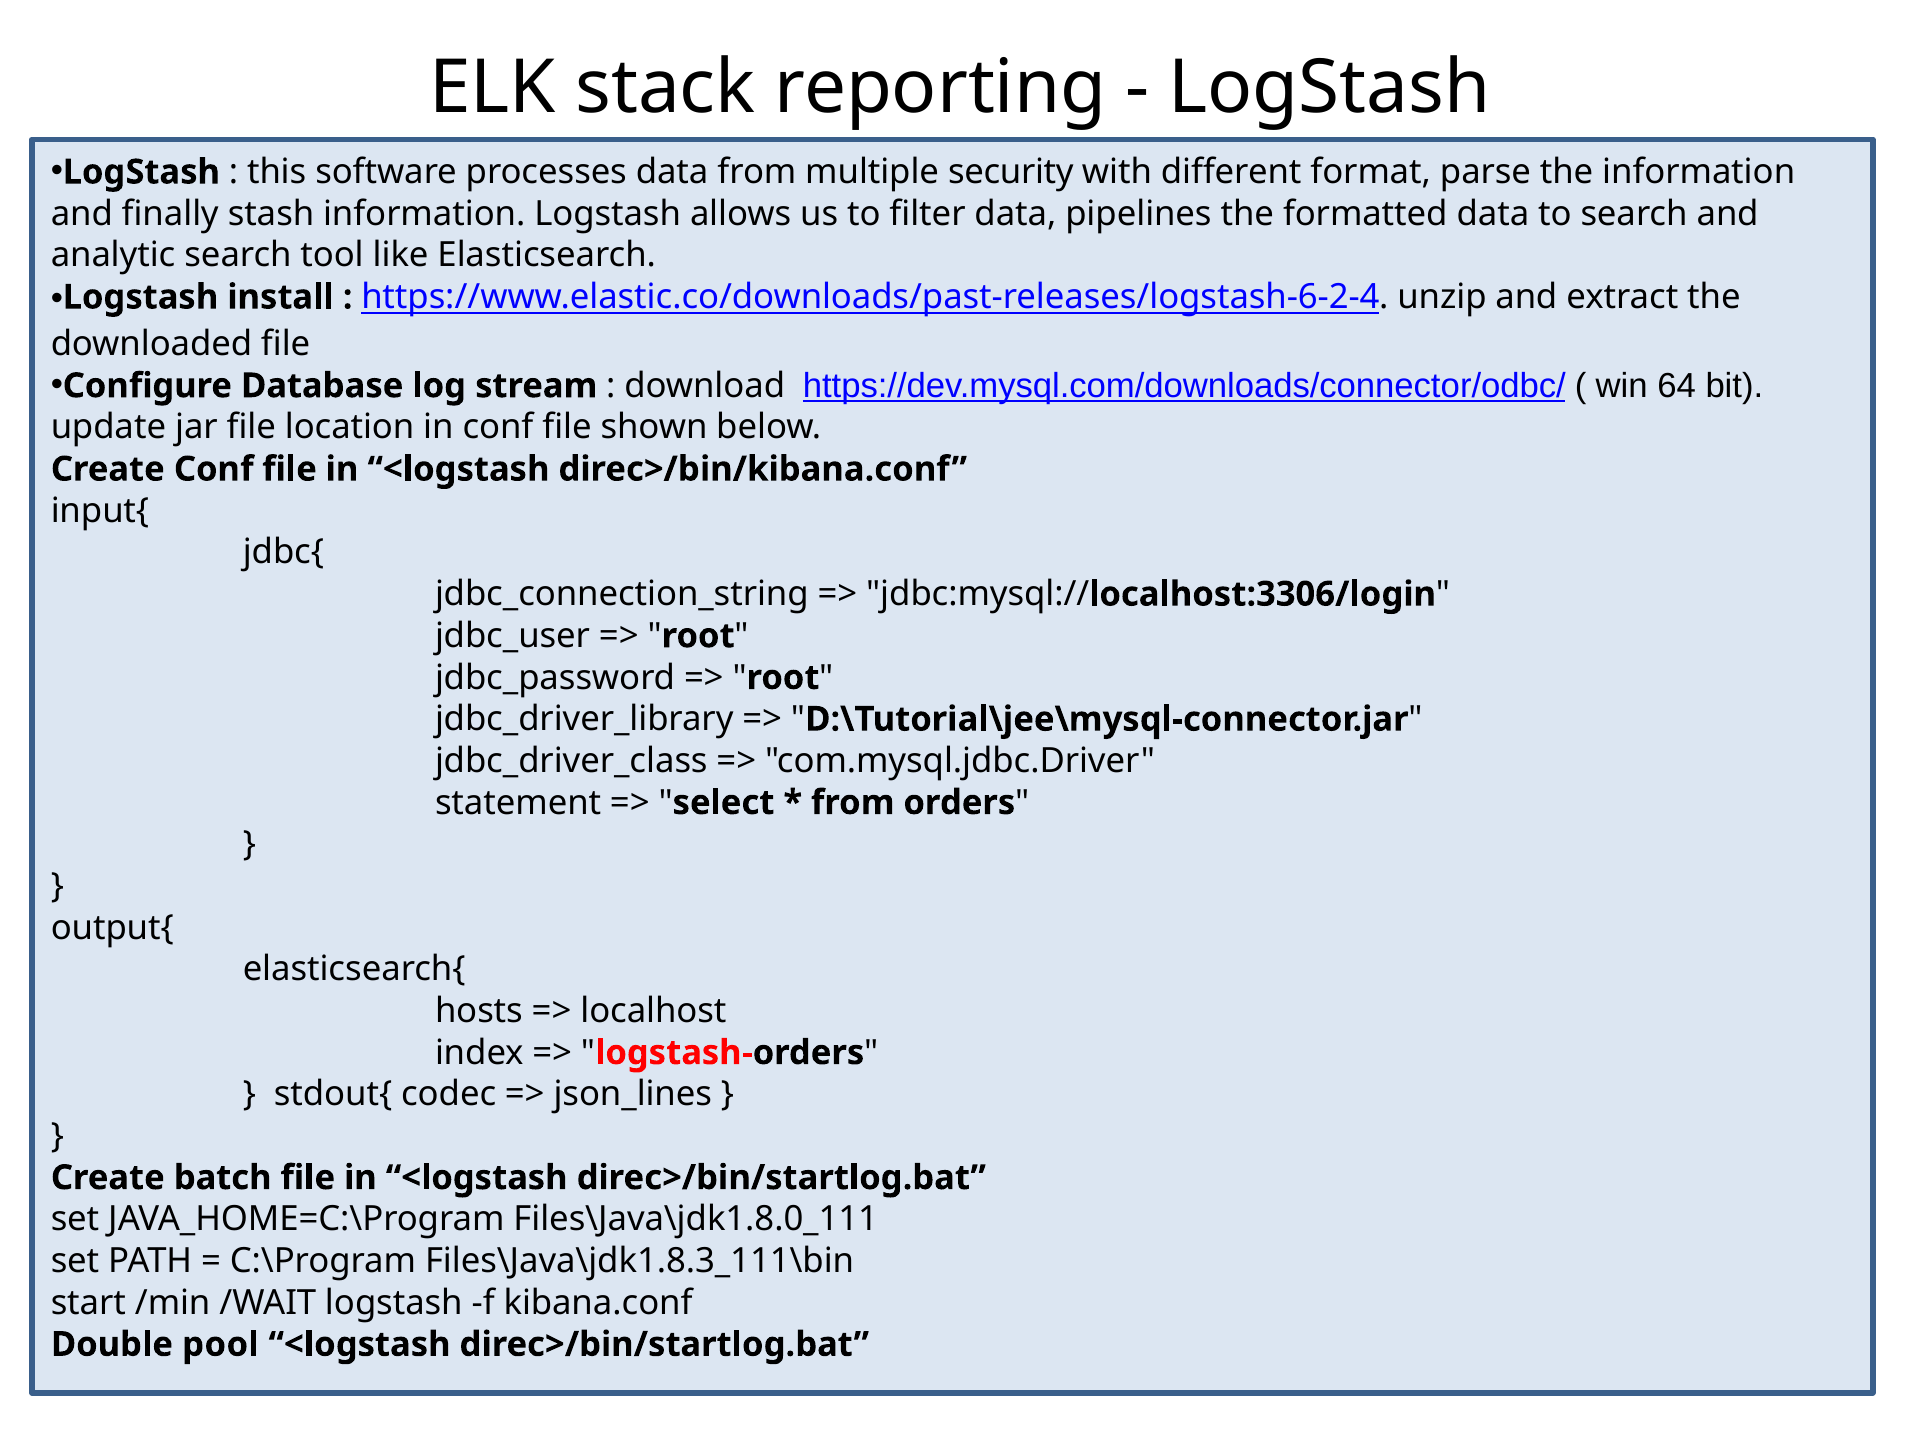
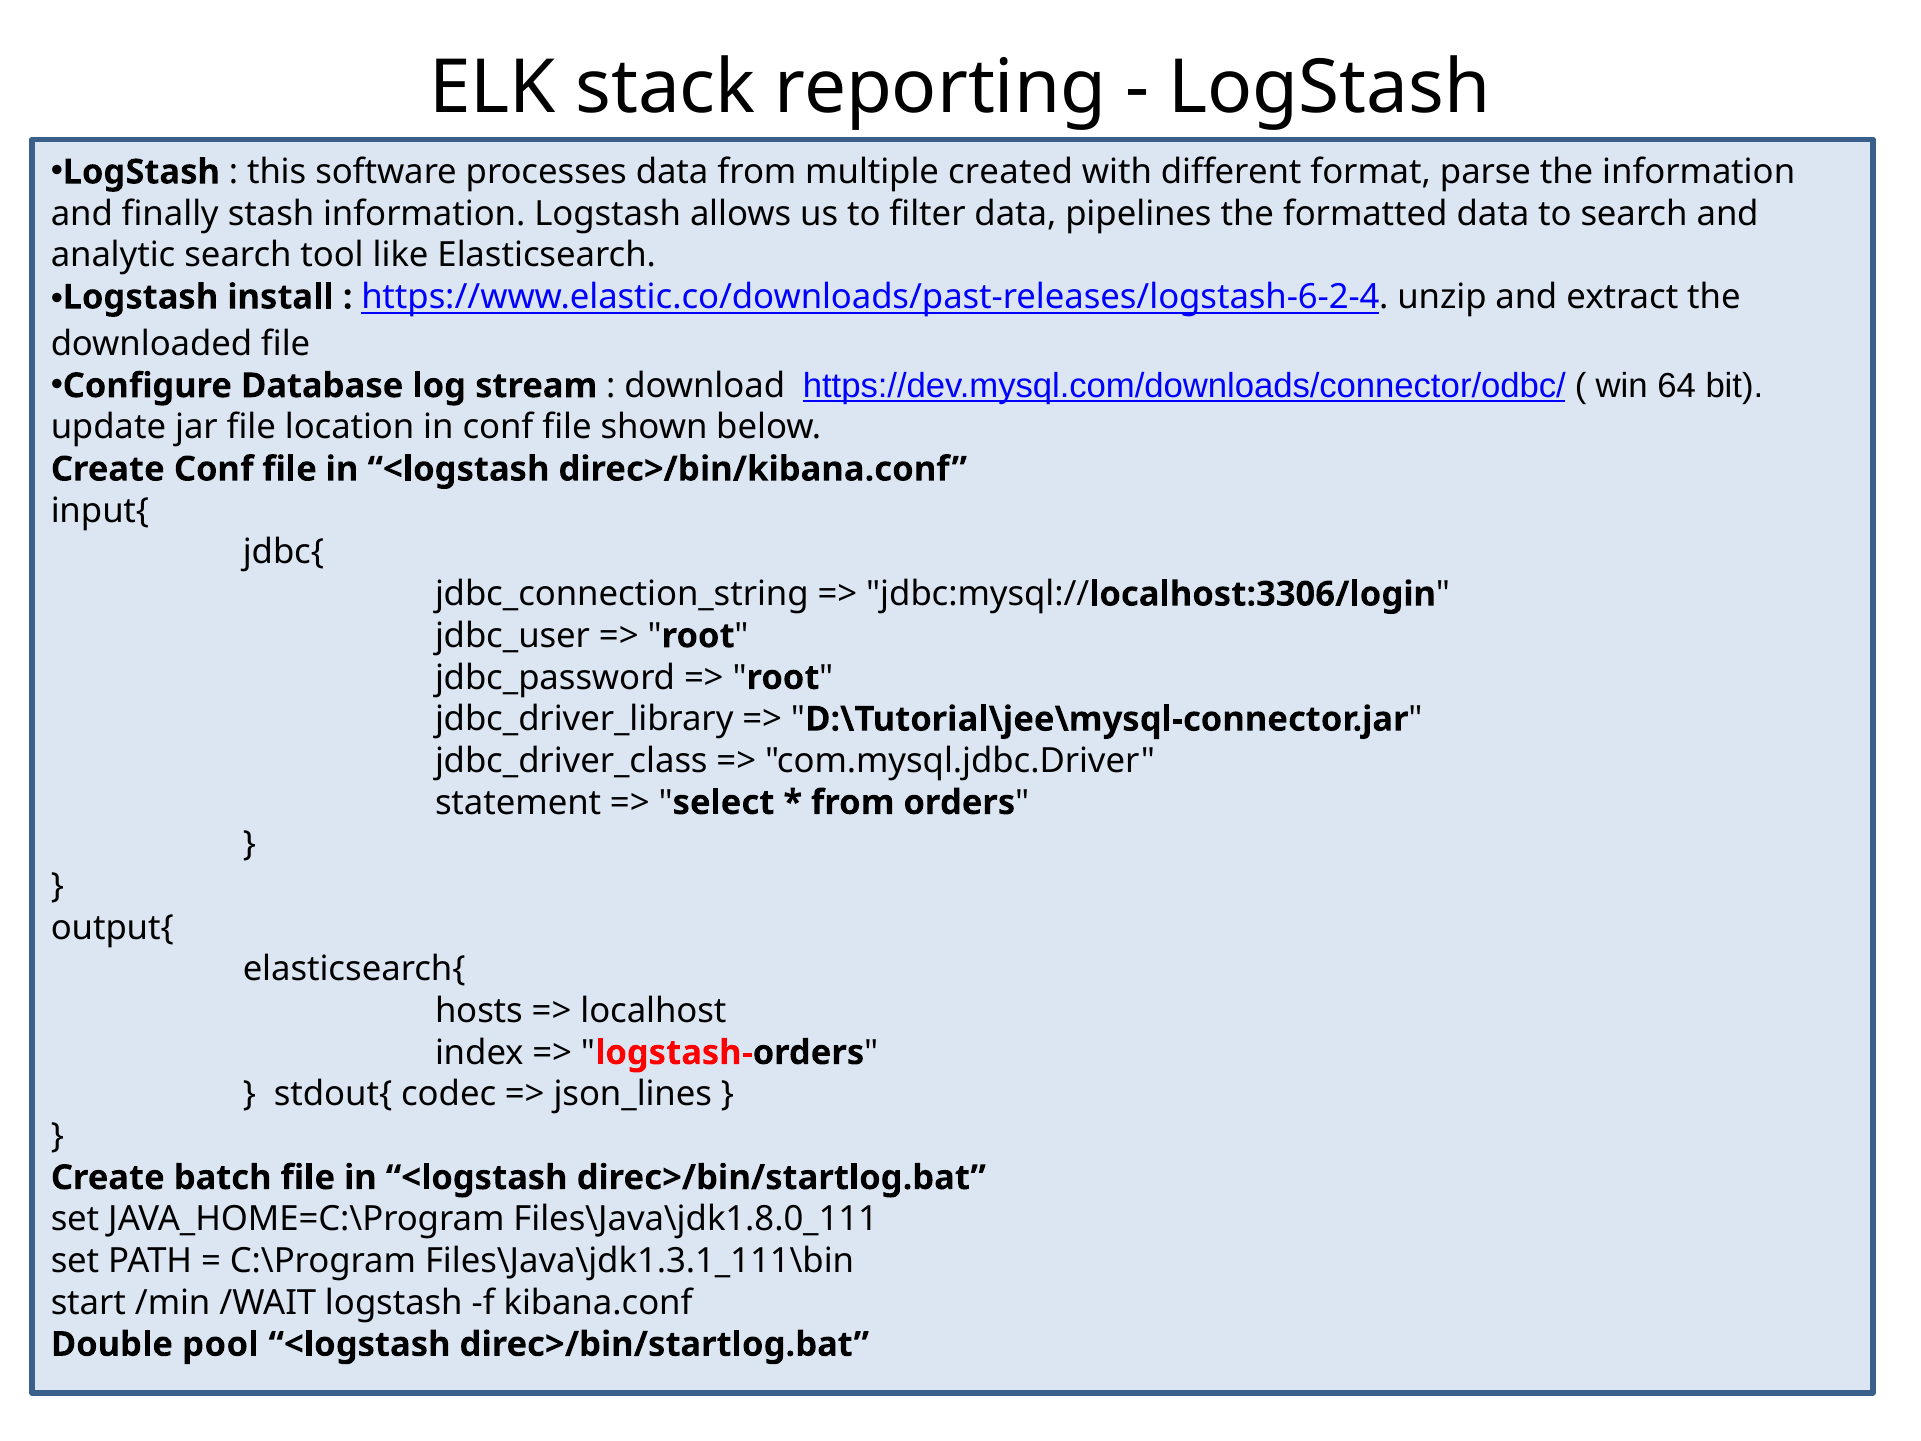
security: security -> created
Files\Java\jdk1.8.3_111\bin: Files\Java\jdk1.8.3_111\bin -> Files\Java\jdk1.3.1_111\bin
